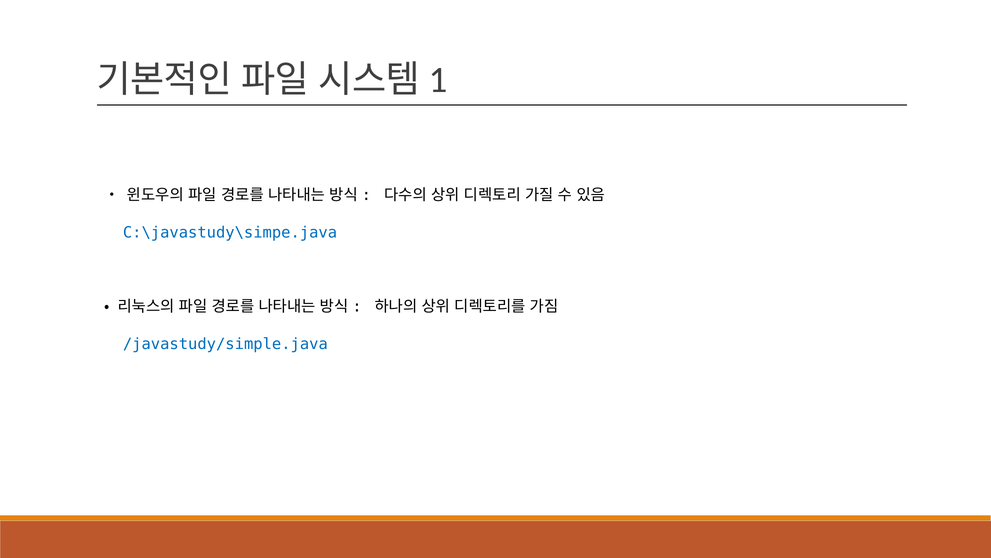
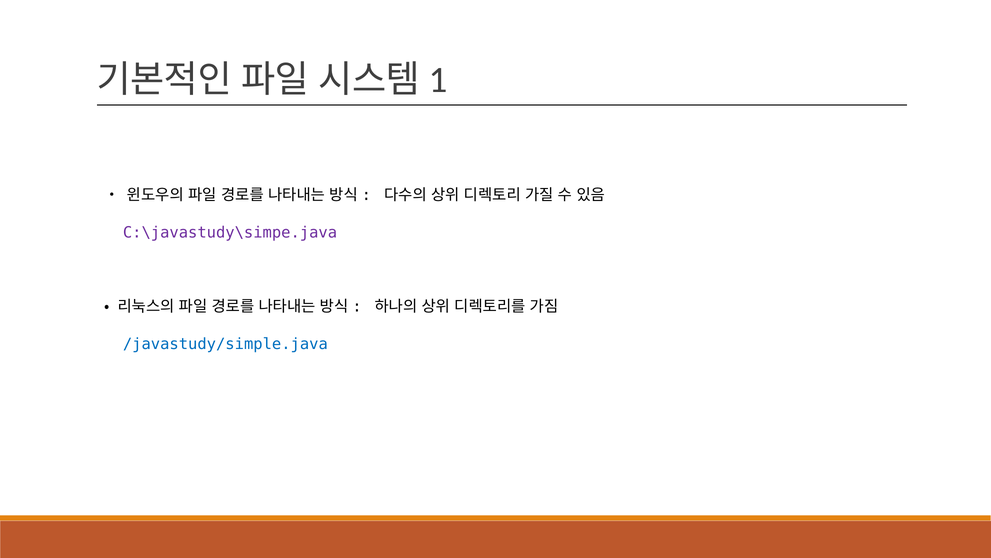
C:\javastudy\simpe.java colour: blue -> purple
